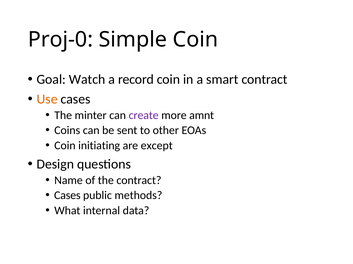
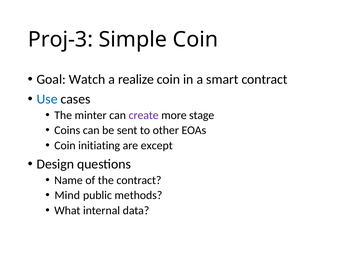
Proj-0: Proj-0 -> Proj-3
record: record -> realize
Use colour: orange -> blue
amnt: amnt -> stage
Cases at (67, 196): Cases -> Mind
